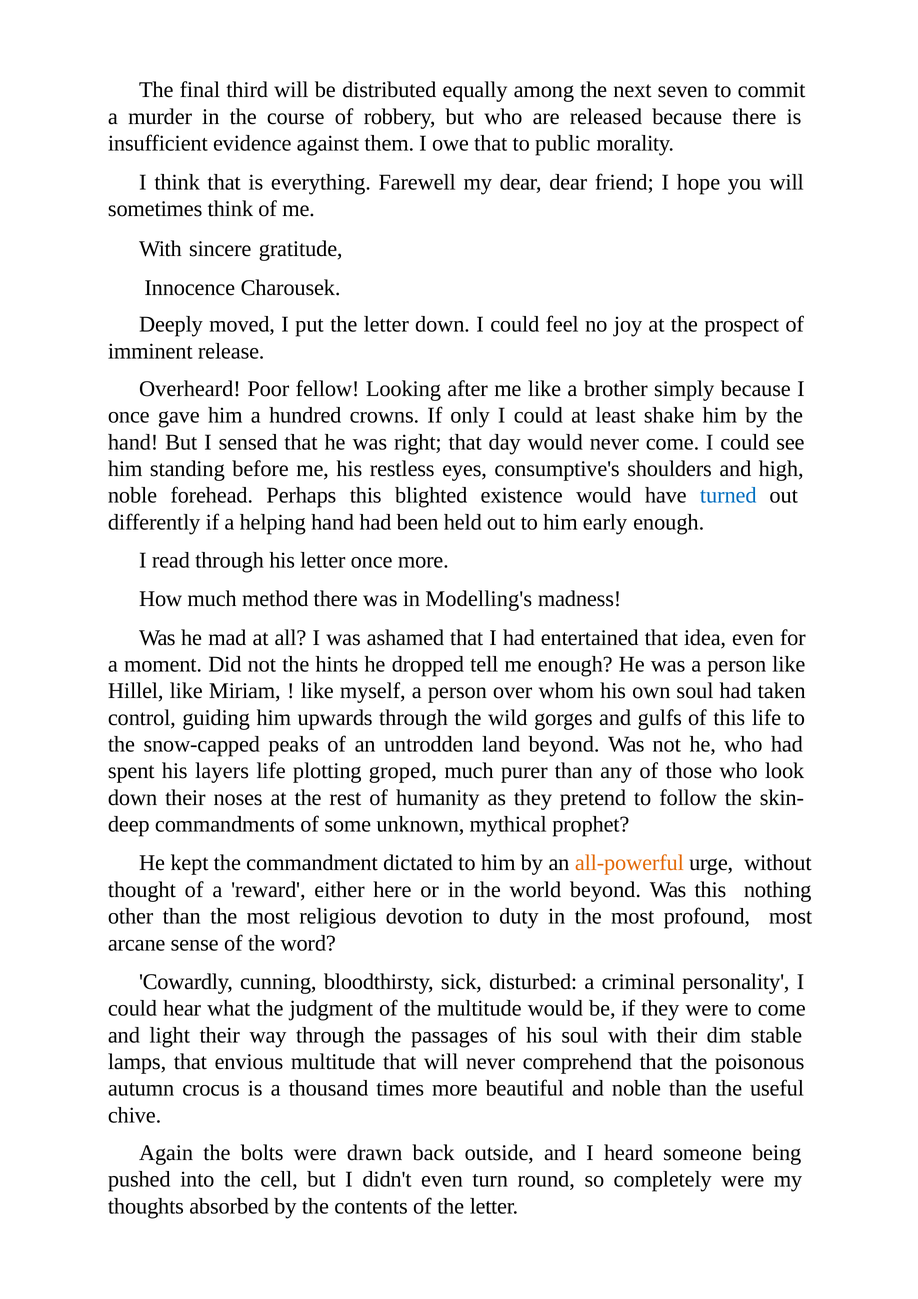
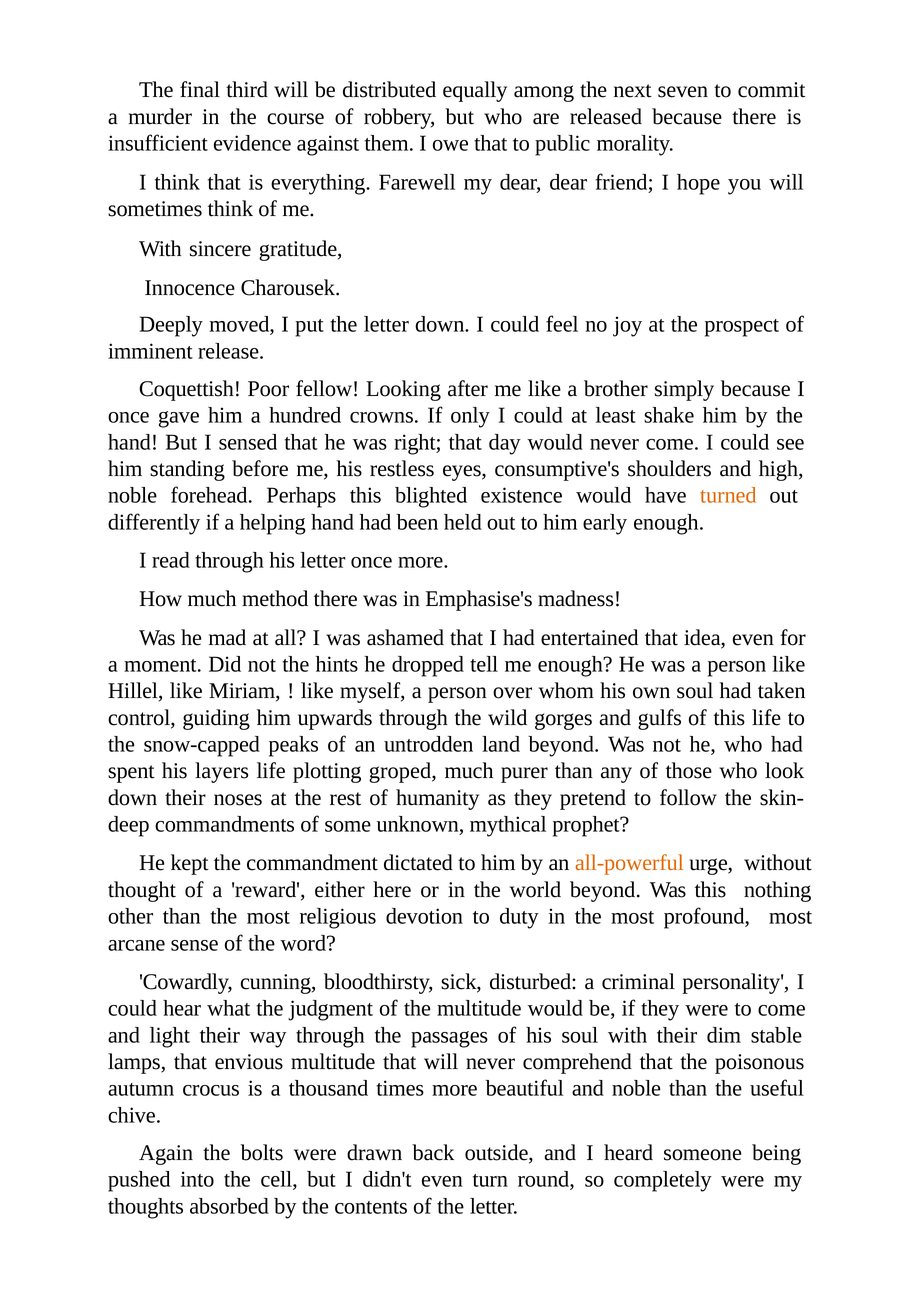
Overheard: Overheard -> Coquettish
turned colour: blue -> orange
Modelling's: Modelling's -> Emphasise's
